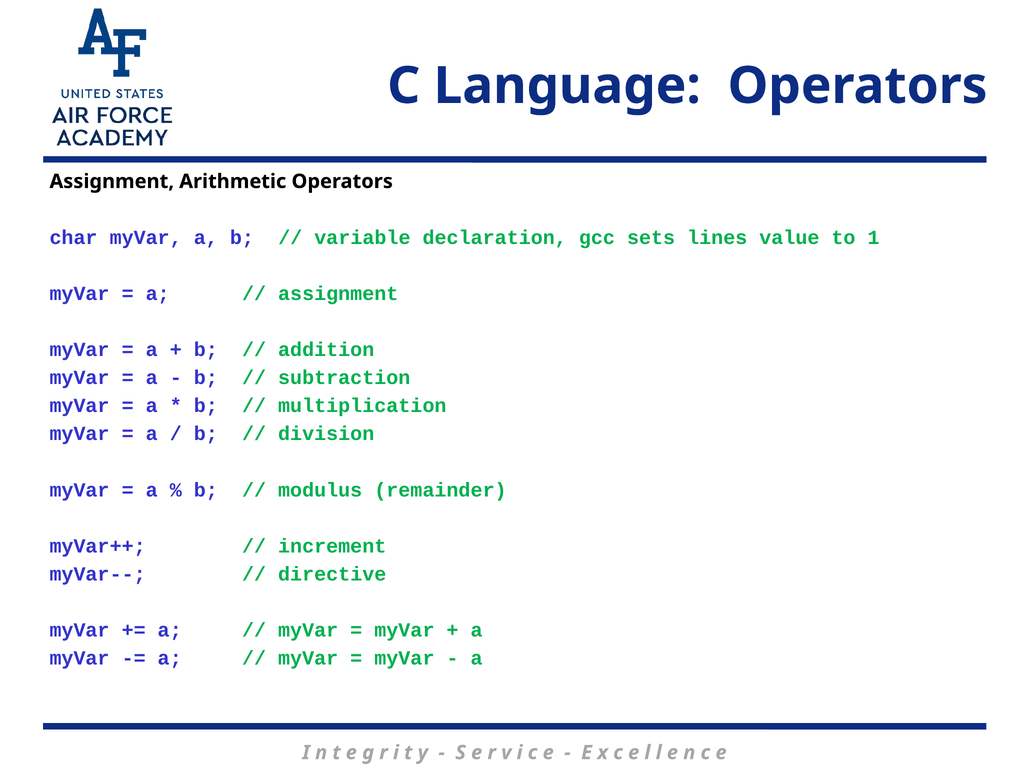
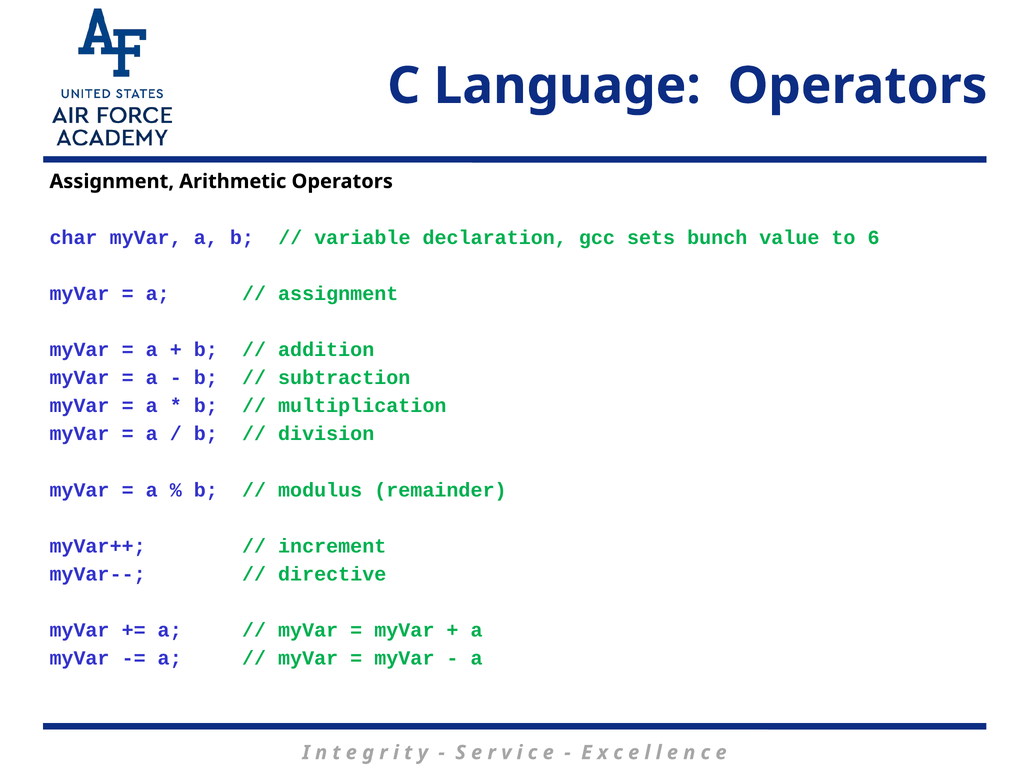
lines: lines -> bunch
1: 1 -> 6
